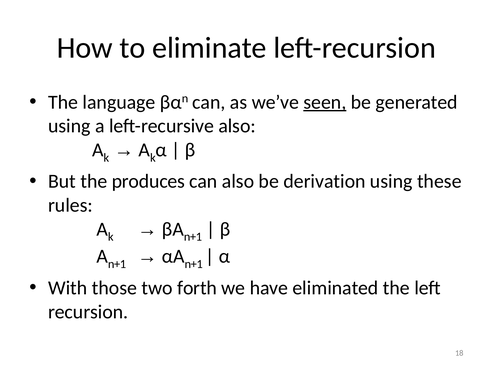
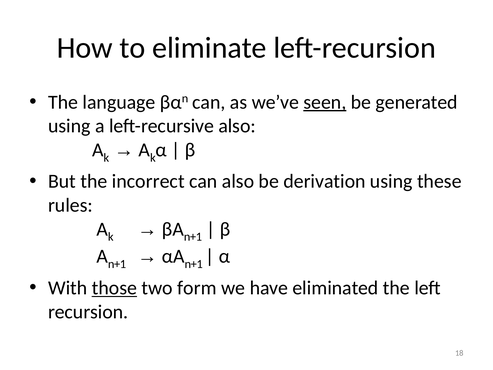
produces: produces -> incorrect
those underline: none -> present
forth: forth -> form
